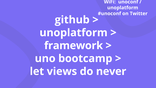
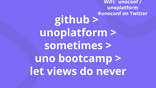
framework: framework -> sometimes
